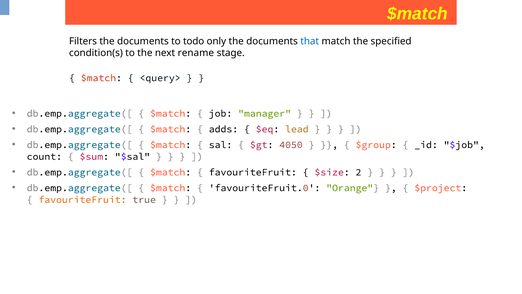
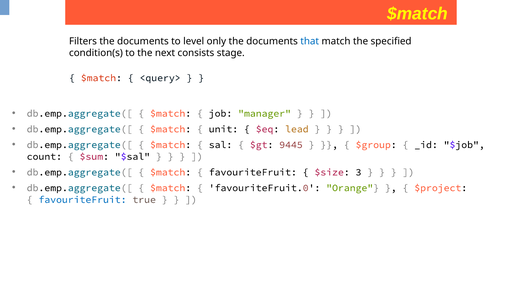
todo: todo -> level
rename: rename -> consists
adds: adds -> unit
4050: 4050 -> 9445
2: 2 -> 3
favouriteFruit at (83, 199) colour: orange -> blue
